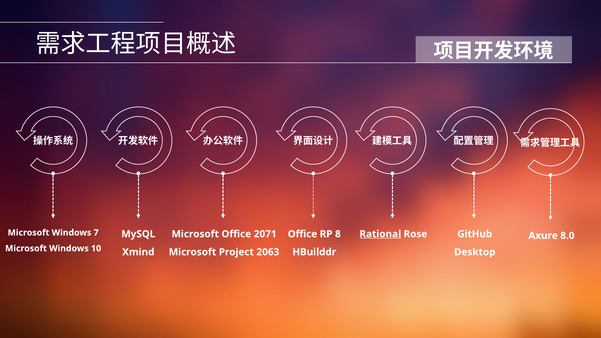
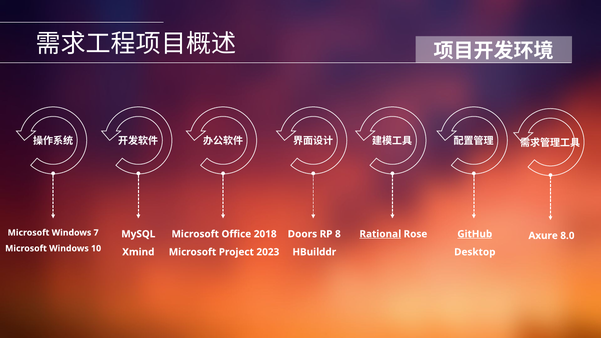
2071: 2071 -> 2018
Office at (302, 234): Office -> Doors
GitHub underline: none -> present
2063: 2063 -> 2023
